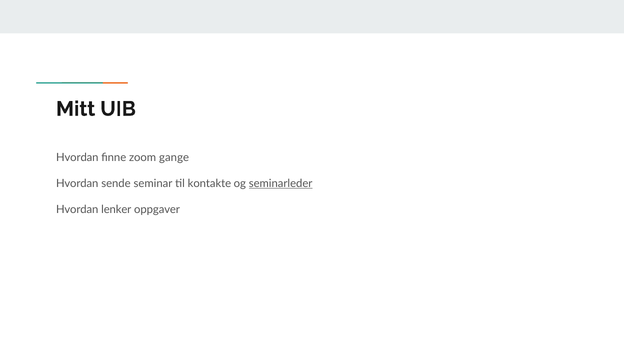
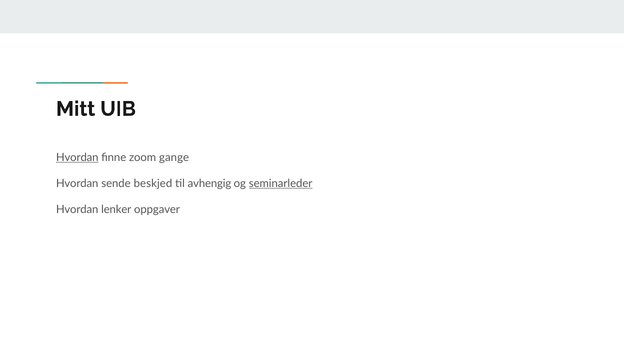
Hvordan at (77, 158) underline: none -> present
seminar: seminar -> beskjed
kontakte: kontakte -> avhengig
